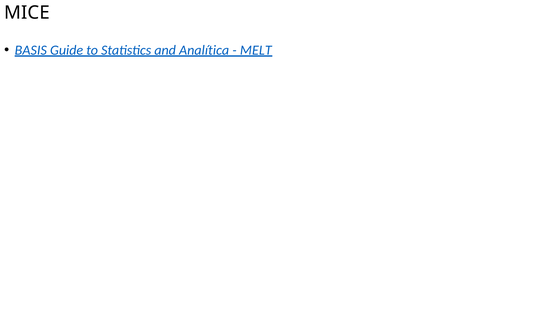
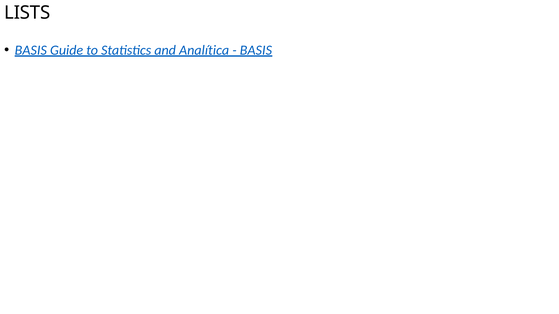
MICE: MICE -> LISTS
MELT at (256, 50): MELT -> BASIS
